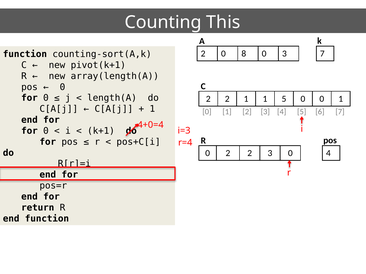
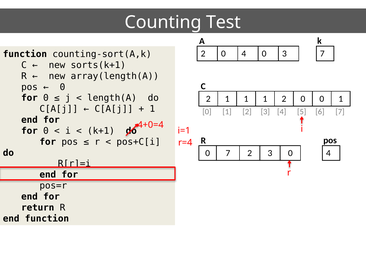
This: This -> Test
0 8: 8 -> 4
pivot(k+1: pivot(k+1 -> sorts(k+1
2 at (227, 99): 2 -> 1
1 1 5: 5 -> 2
i=3: i=3 -> i=1
0 2: 2 -> 7
